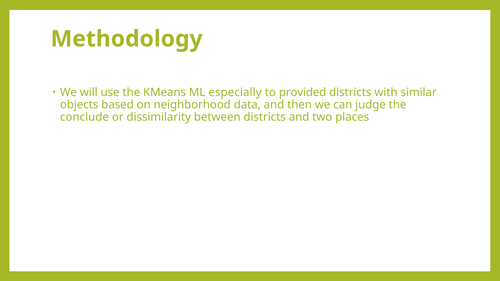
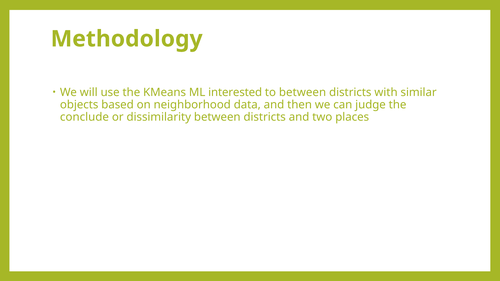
especially: especially -> interested
to provided: provided -> between
